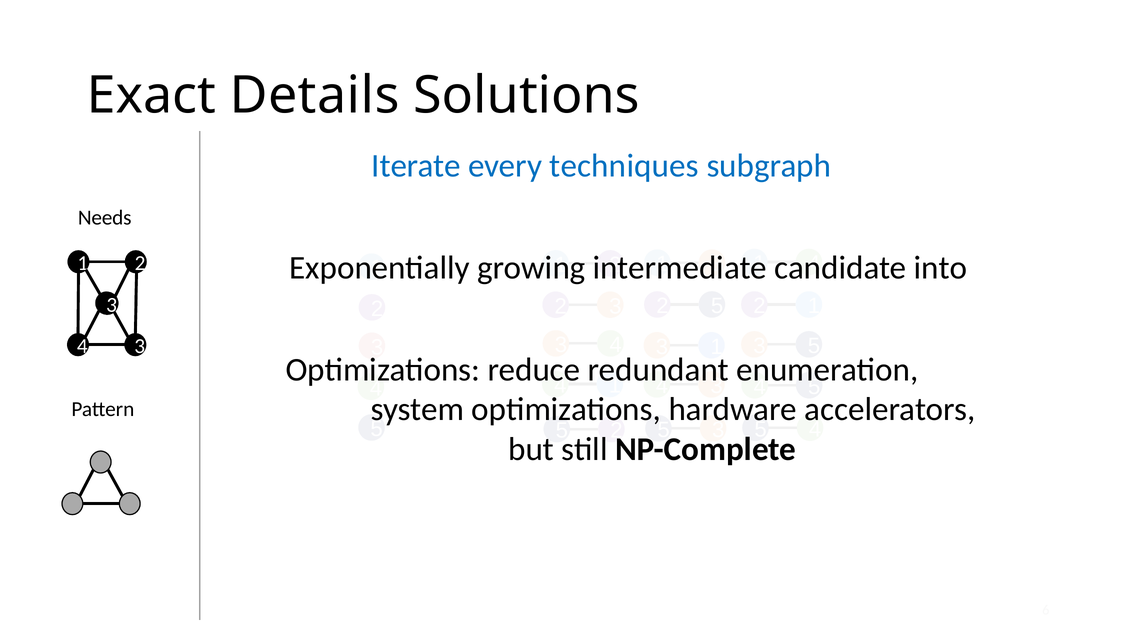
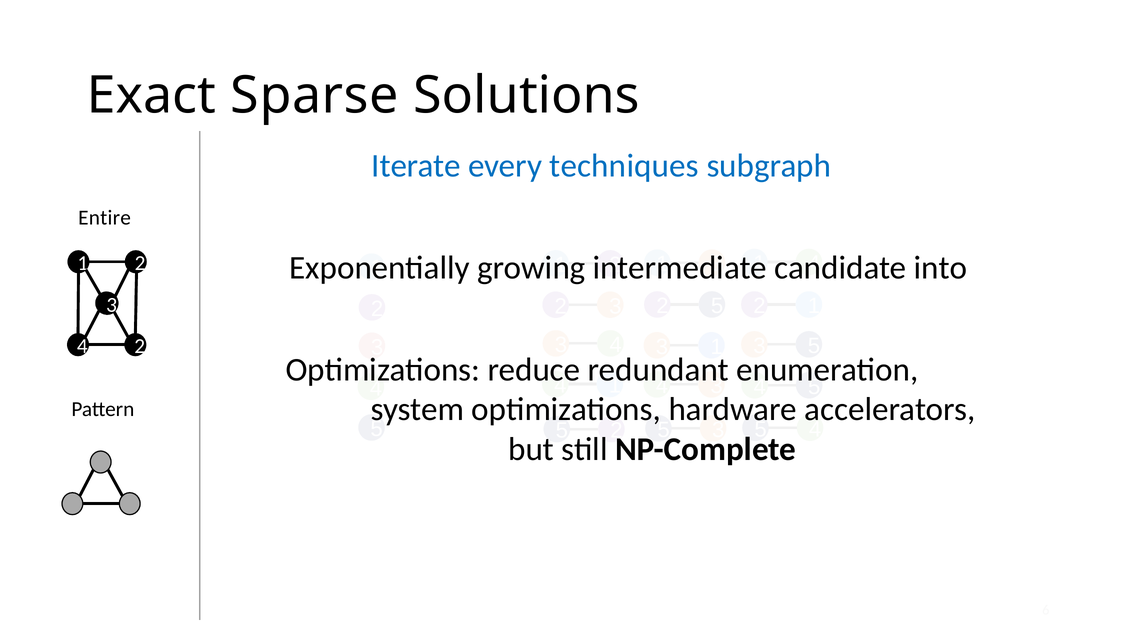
Details: Details -> Sparse
Needs: Needs -> Entire
3 at (140, 346): 3 -> 2
